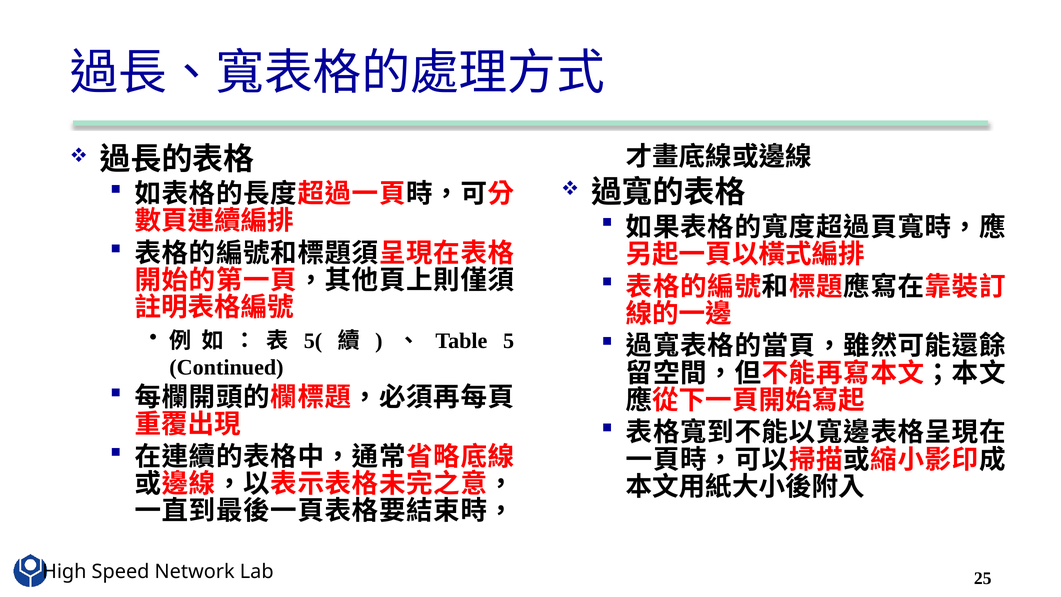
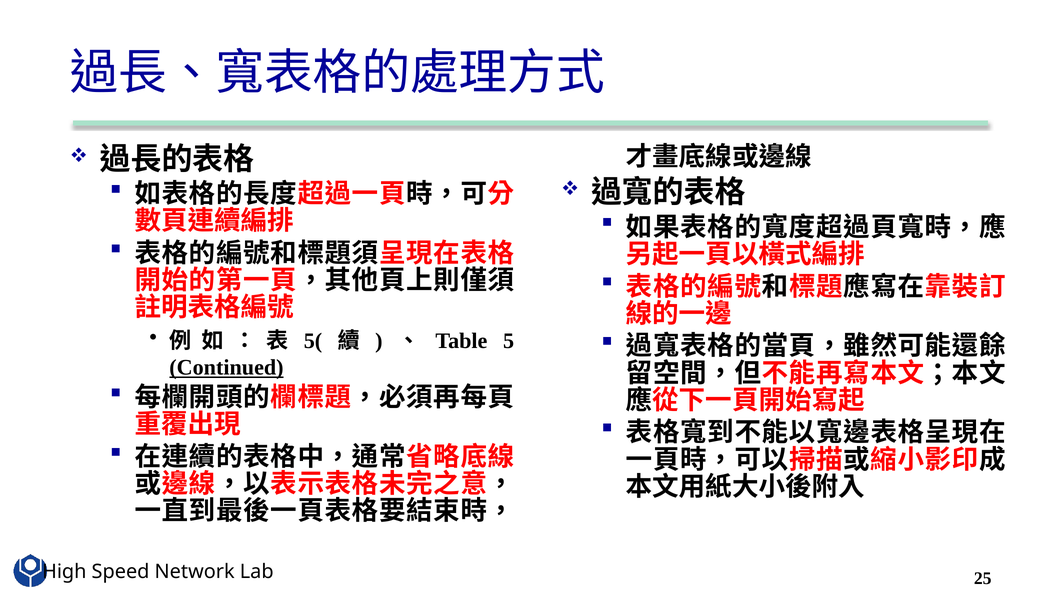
Continued underline: none -> present
